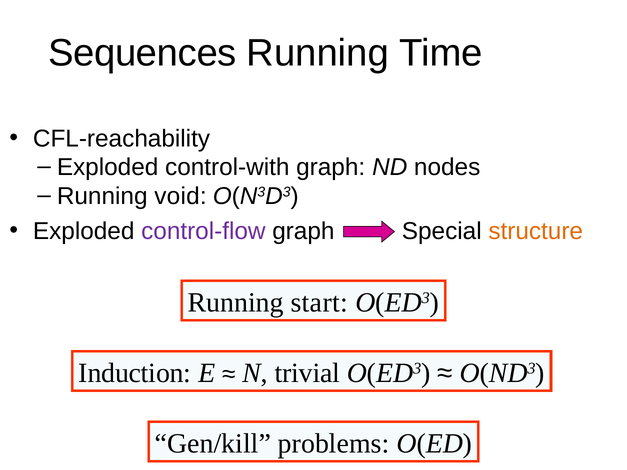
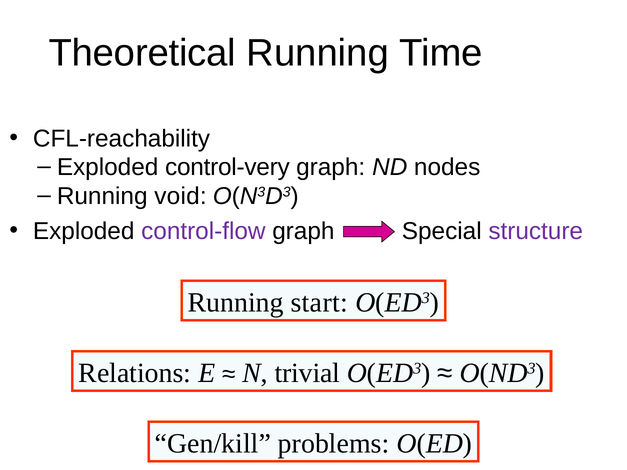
Sequences: Sequences -> Theoretical
control-with: control-with -> control-very
structure colour: orange -> purple
Induction: Induction -> Relations
